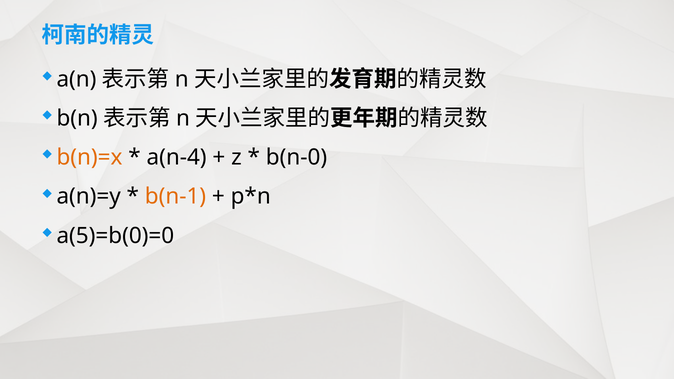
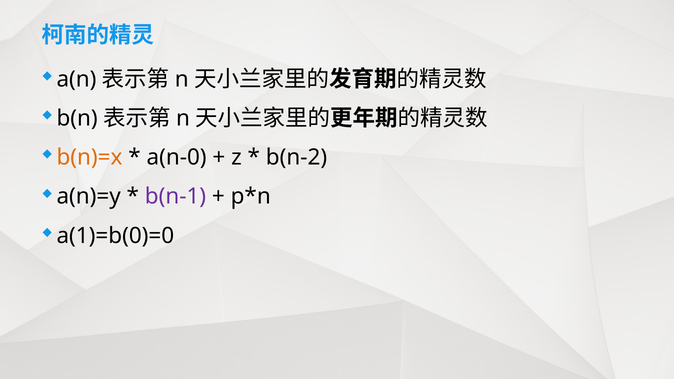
a(n-4: a(n-4 -> a(n-0
b(n-0: b(n-0 -> b(n-2
b(n-1 colour: orange -> purple
a(5)=b(0)=0: a(5)=b(0)=0 -> a(1)=b(0)=0
